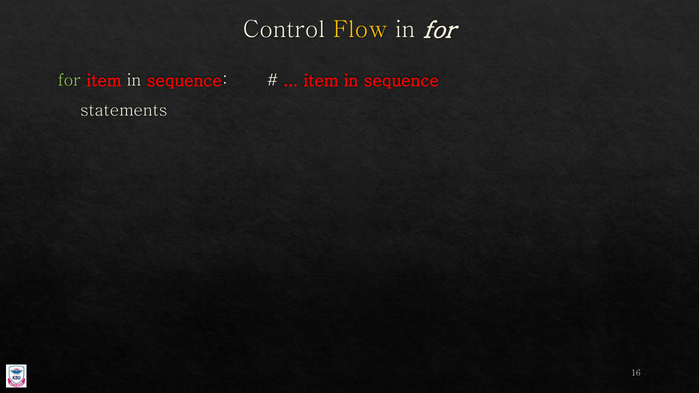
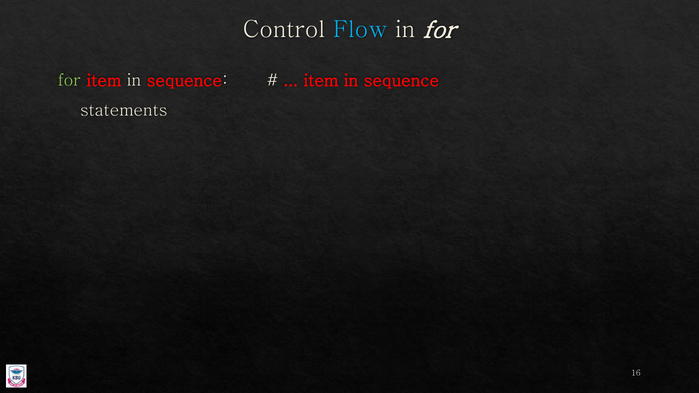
Flow colour: yellow -> light blue
